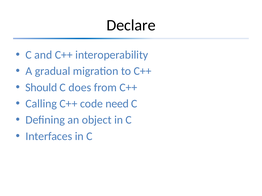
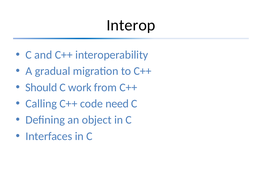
Declare: Declare -> Interop
does: does -> work
